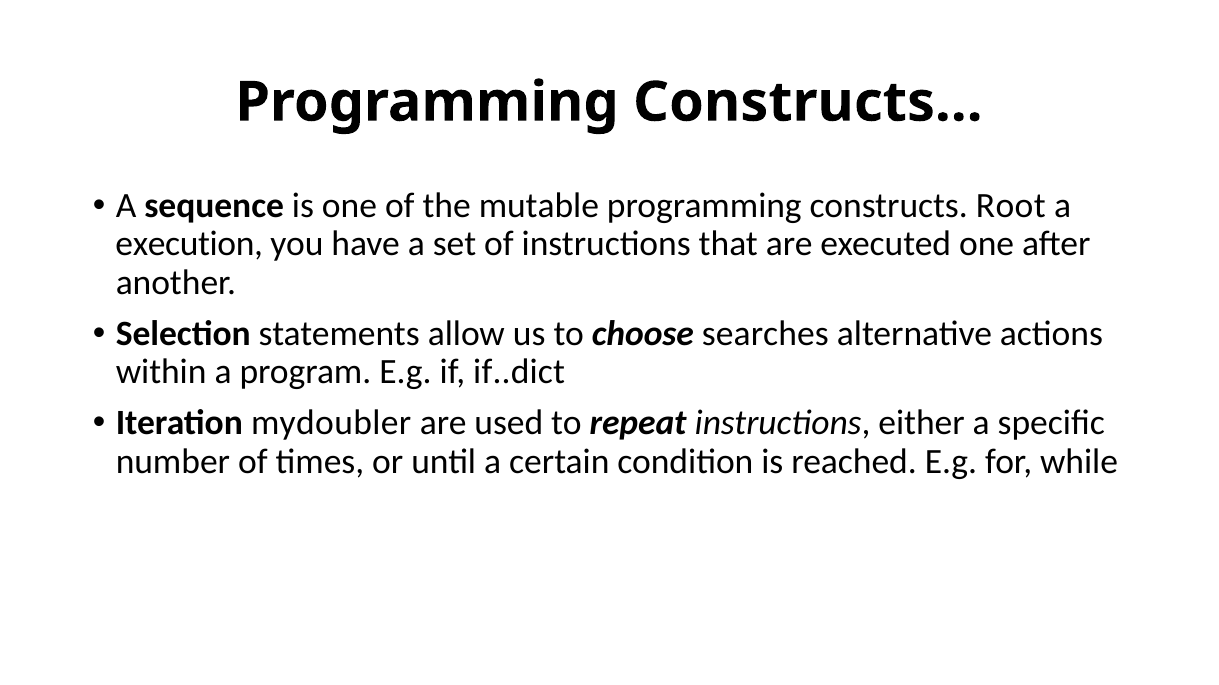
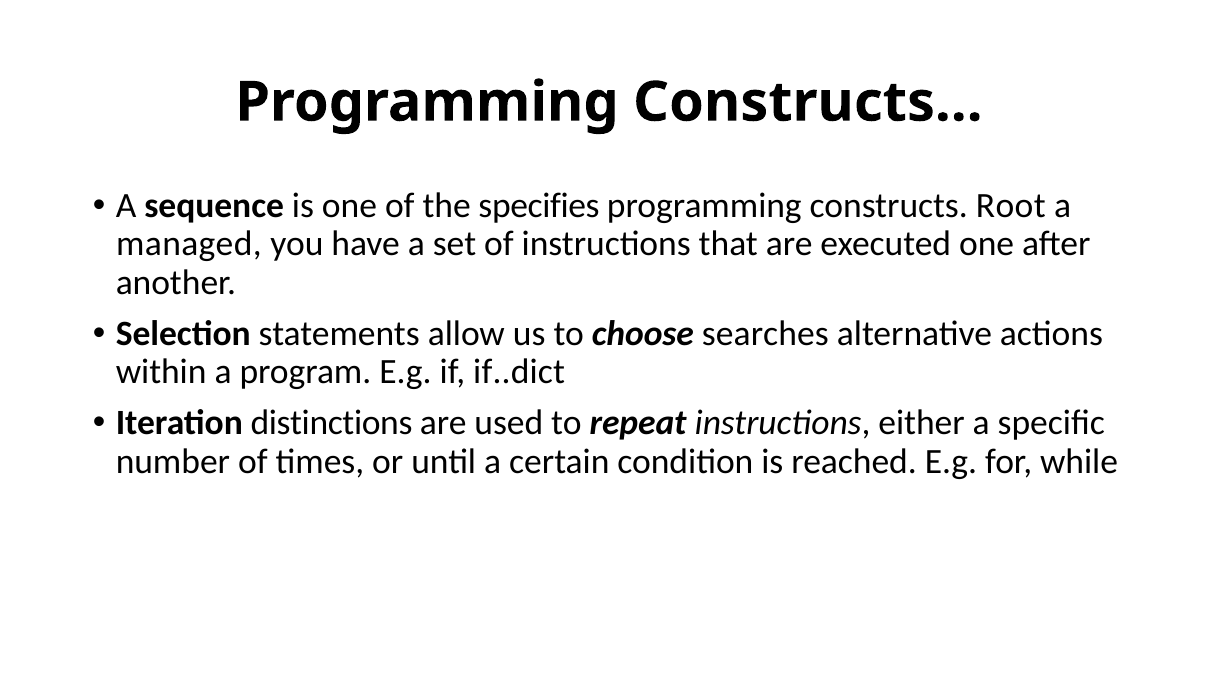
mutable: mutable -> specifies
execution: execution -> managed
mydoubler: mydoubler -> distinctions
